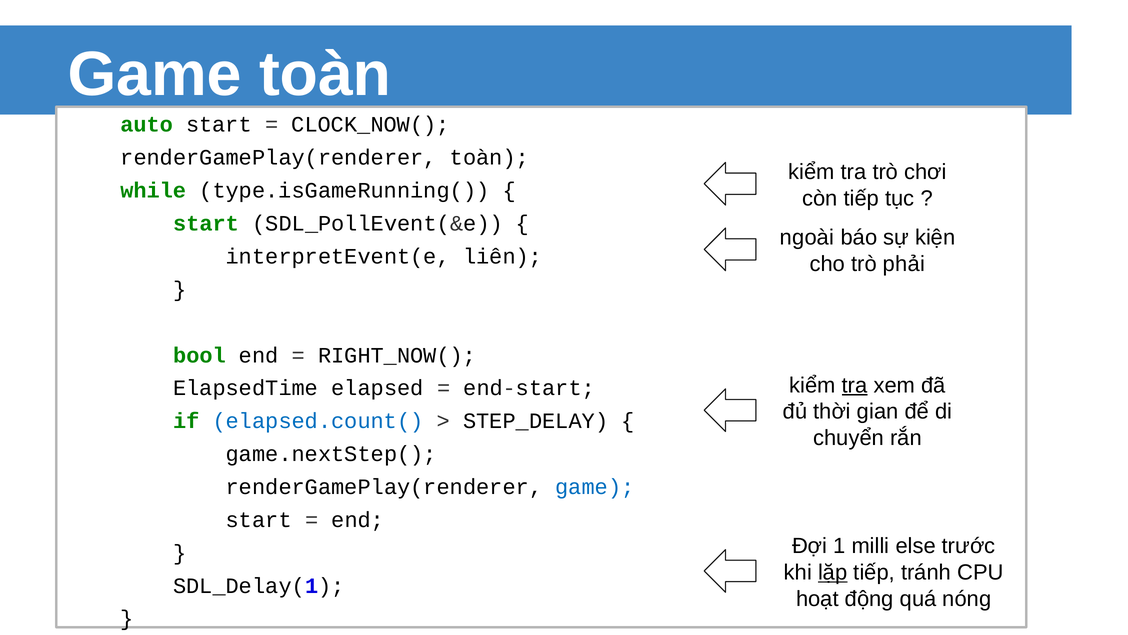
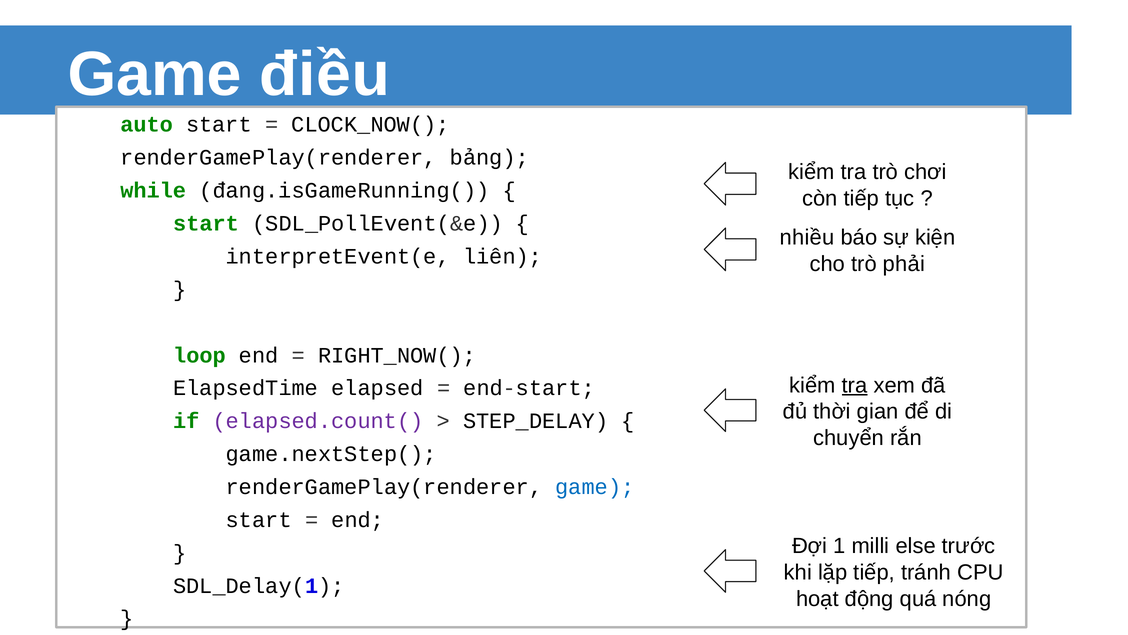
Game toàn: toàn -> điều
renderGamePlay(renderer toàn: toàn -> bảng
type.isGameRunning(: type.isGameRunning( -> đang.isGameRunning(
ngoài: ngoài -> nhiều
bool: bool -> loop
elapsed.count( colour: blue -> purple
lặp underline: present -> none
